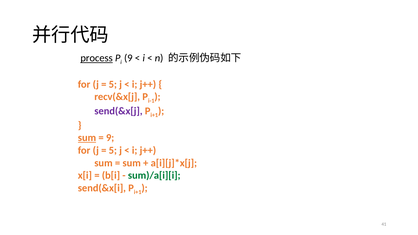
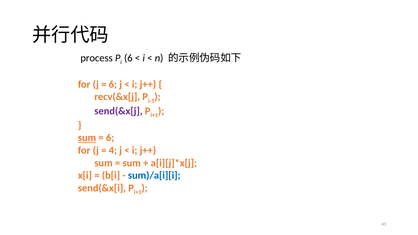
process underline: present -> none
i 9: 9 -> 6
5 at (113, 84): 5 -> 6
9 at (110, 138): 9 -> 6
5 at (113, 150): 5 -> 4
sum)/a[i][i colour: green -> blue
